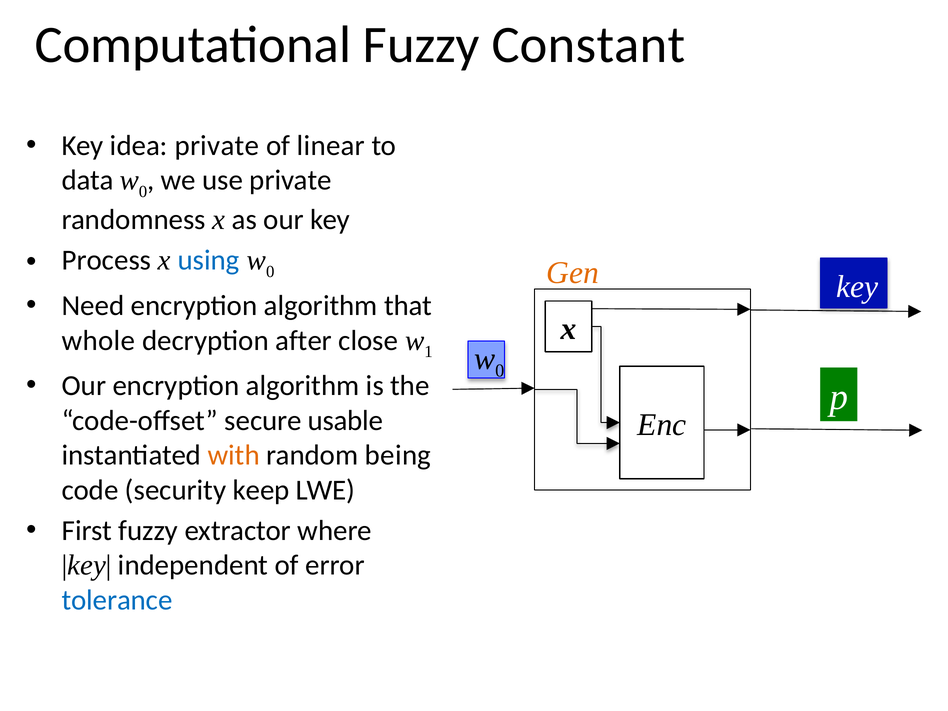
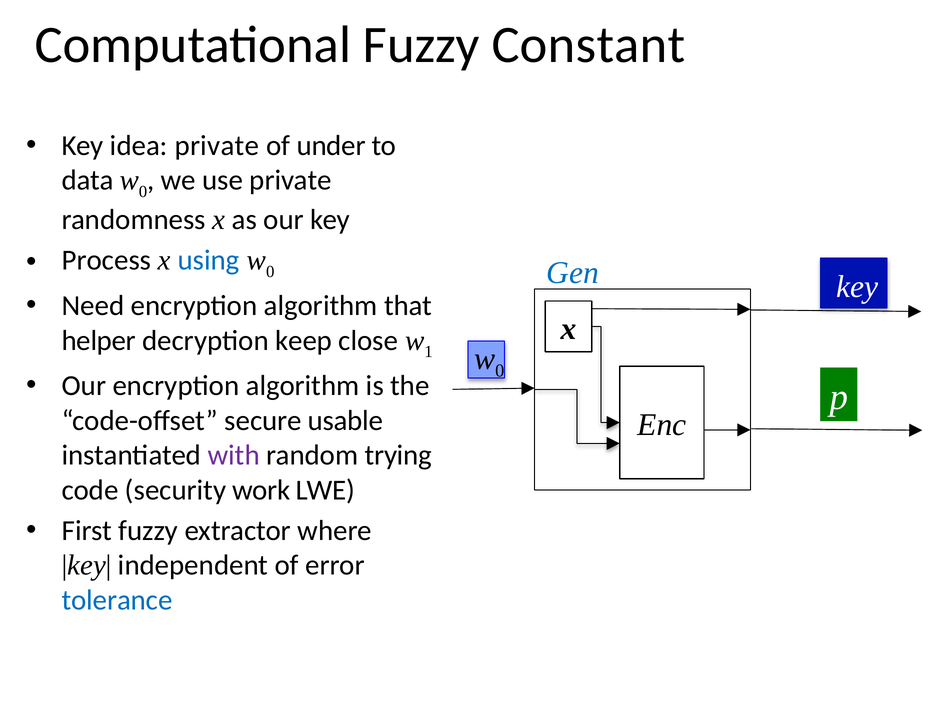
linear: linear -> under
Gen colour: orange -> blue
whole: whole -> helper
after: after -> keep
with colour: orange -> purple
being: being -> trying
keep: keep -> work
